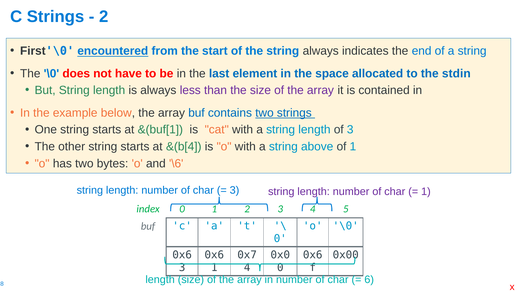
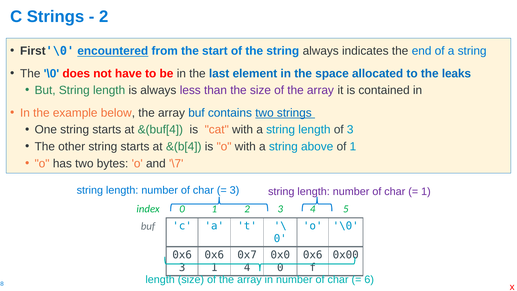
stdin: stdin -> leaks
&(buf[1: &(buf[1 -> &(buf[4
\6: \6 -> \7
